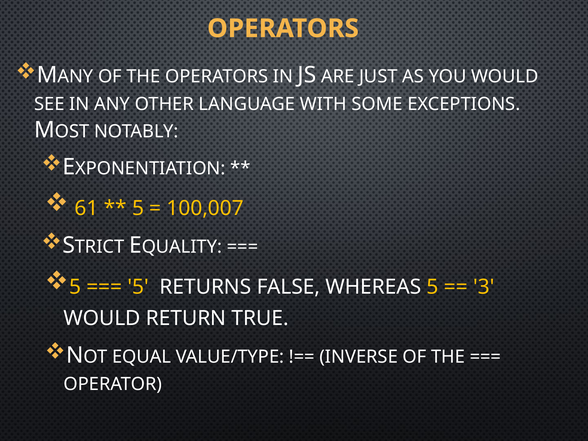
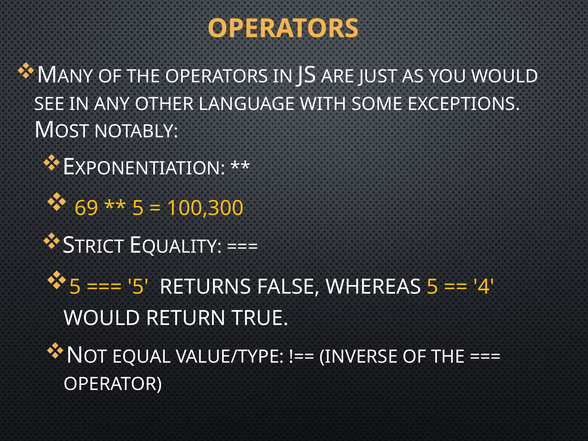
61: 61 -> 69
100,007: 100,007 -> 100,300
3: 3 -> 4
